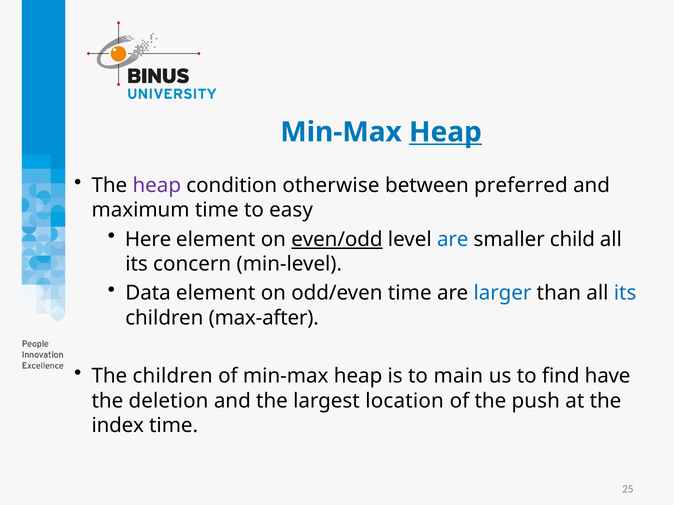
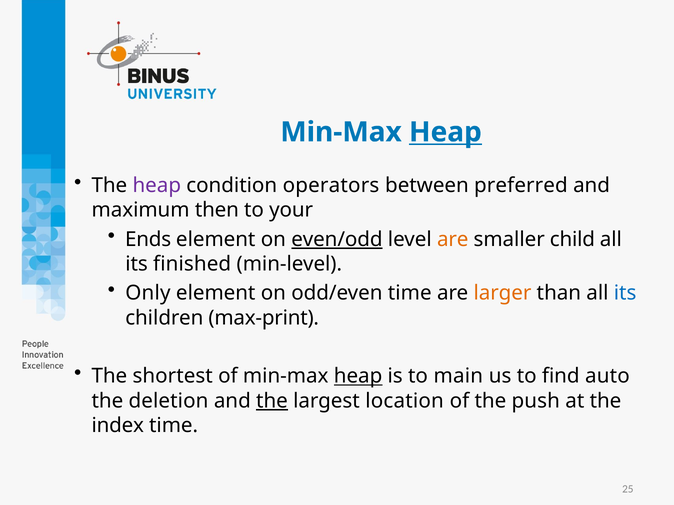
otherwise: otherwise -> operators
maximum time: time -> then
easy: easy -> your
Here: Here -> Ends
are at (453, 240) colour: blue -> orange
concern: concern -> finished
Data: Data -> Only
larger colour: blue -> orange
max-after: max-after -> max-print
The children: children -> shortest
heap at (358, 377) underline: none -> present
have: have -> auto
the at (272, 401) underline: none -> present
